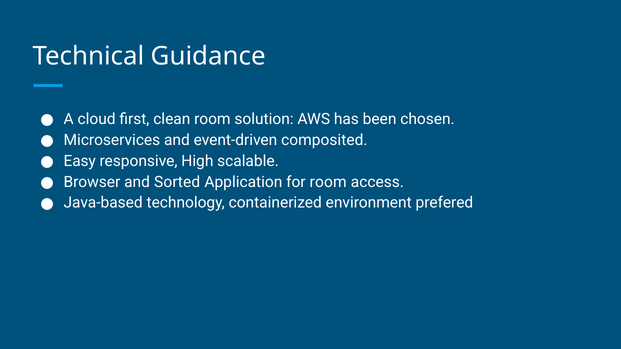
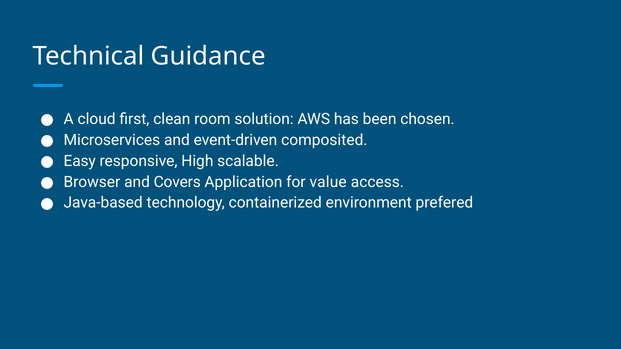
Sorted: Sorted -> Covers
for room: room -> value
